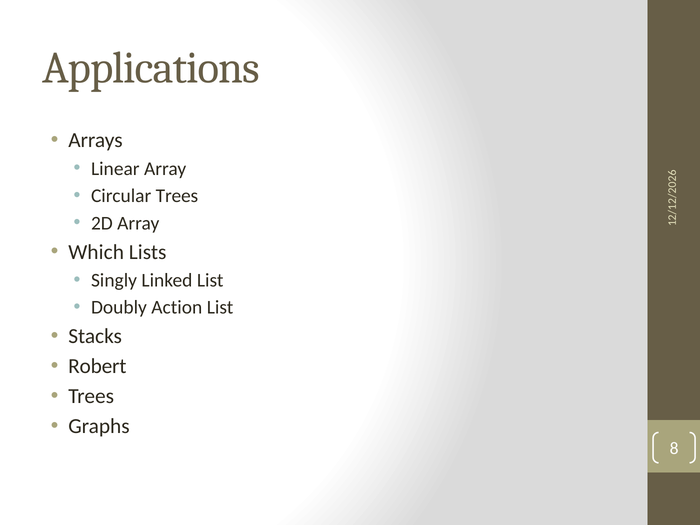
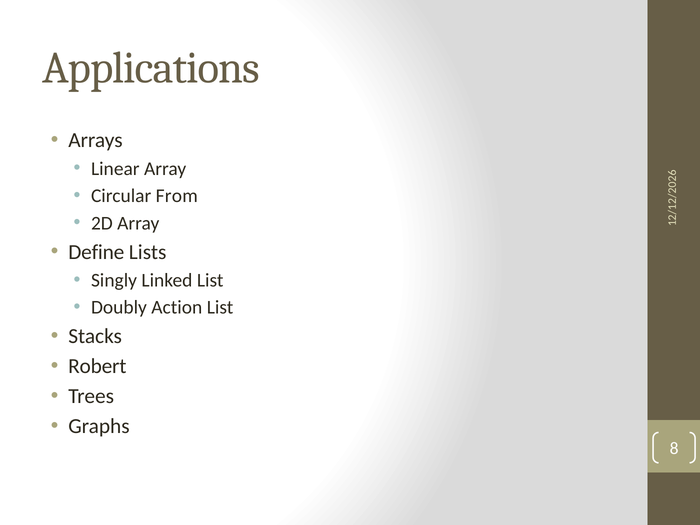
Circular Trees: Trees -> From
Which: Which -> Define
